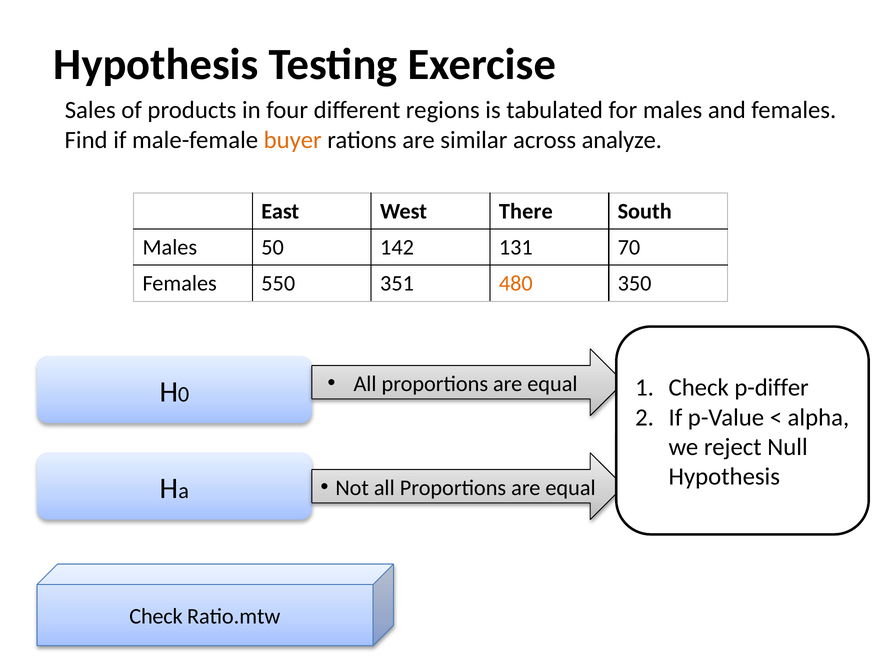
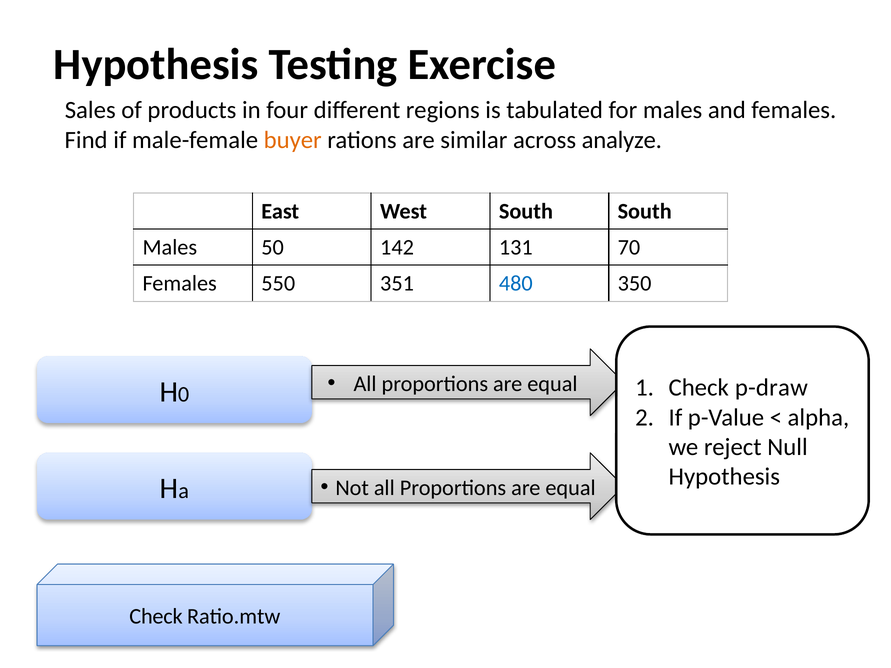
West There: There -> South
480 colour: orange -> blue
p-differ: p-differ -> p-draw
